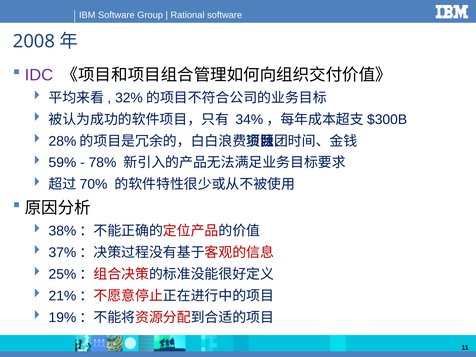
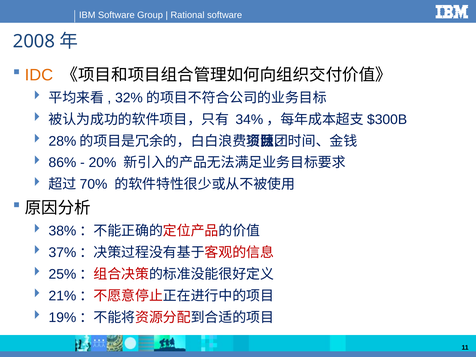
IDC colour: purple -> orange
59%: 59% -> 86%
78%: 78% -> 20%
